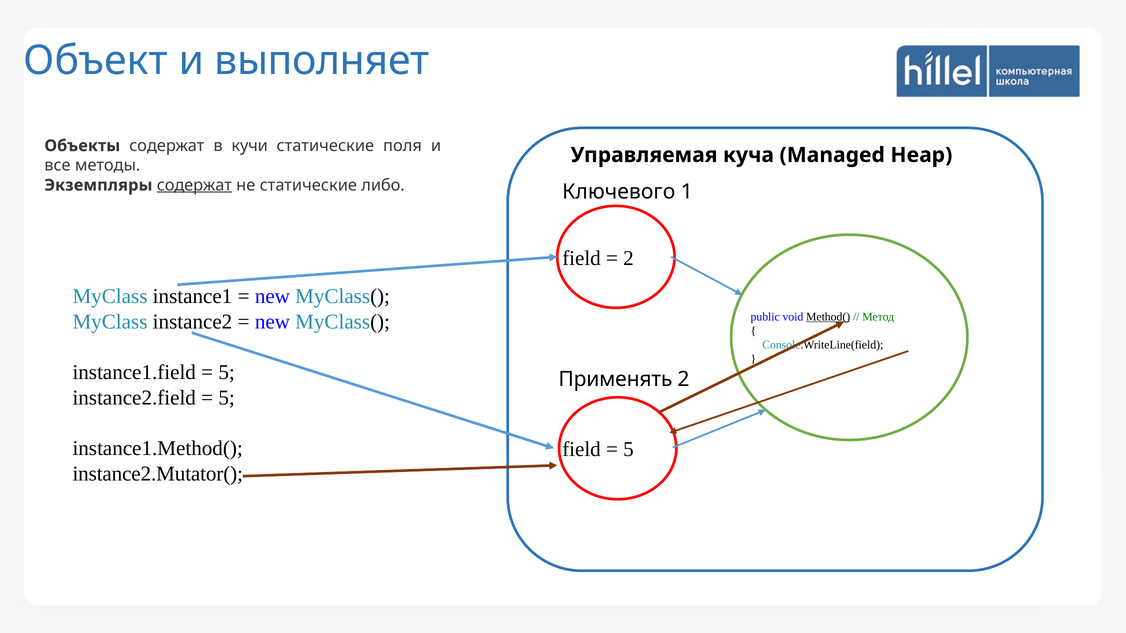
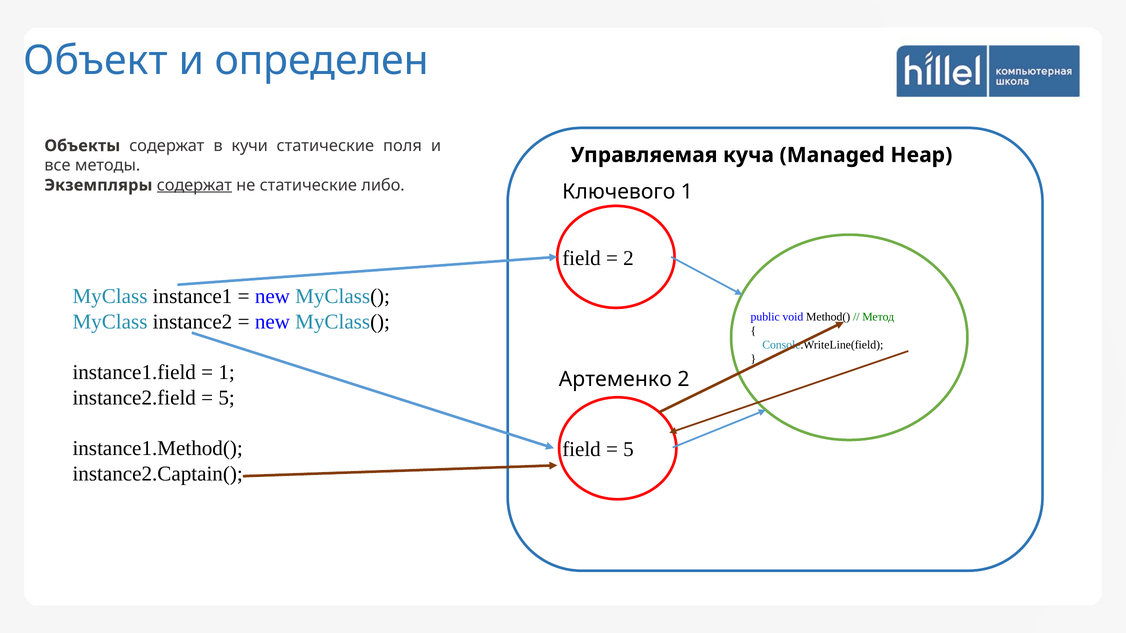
выполняет: выполняет -> определен
Method( underline: present -> none
5 at (227, 373): 5 -> 1
Применять: Применять -> Артеменко
instance2.Mutator(: instance2.Mutator( -> instance2.Captain(
